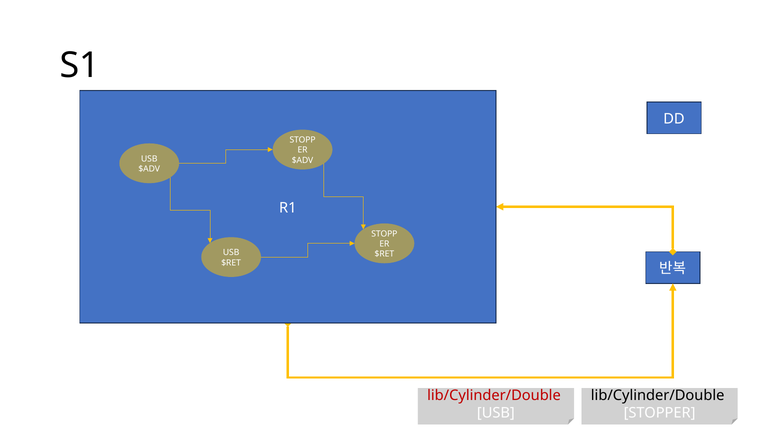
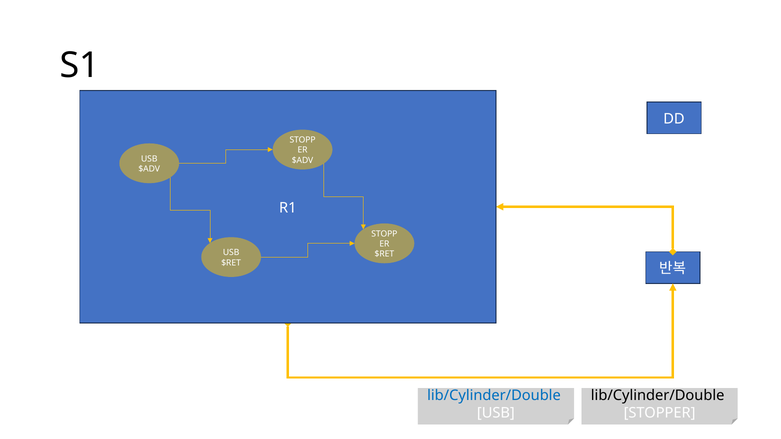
lib/Cylinder/Double at (494, 396) colour: red -> blue
